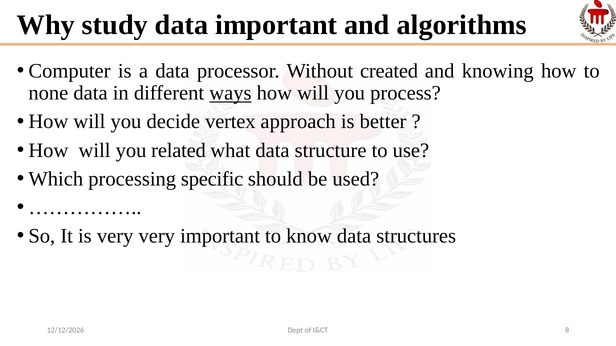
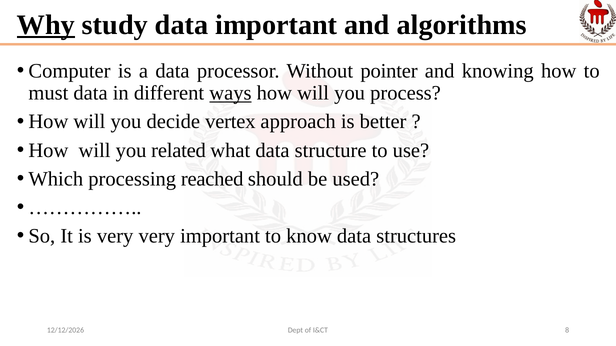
Why underline: none -> present
created: created -> pointer
none: none -> must
specific: specific -> reached
